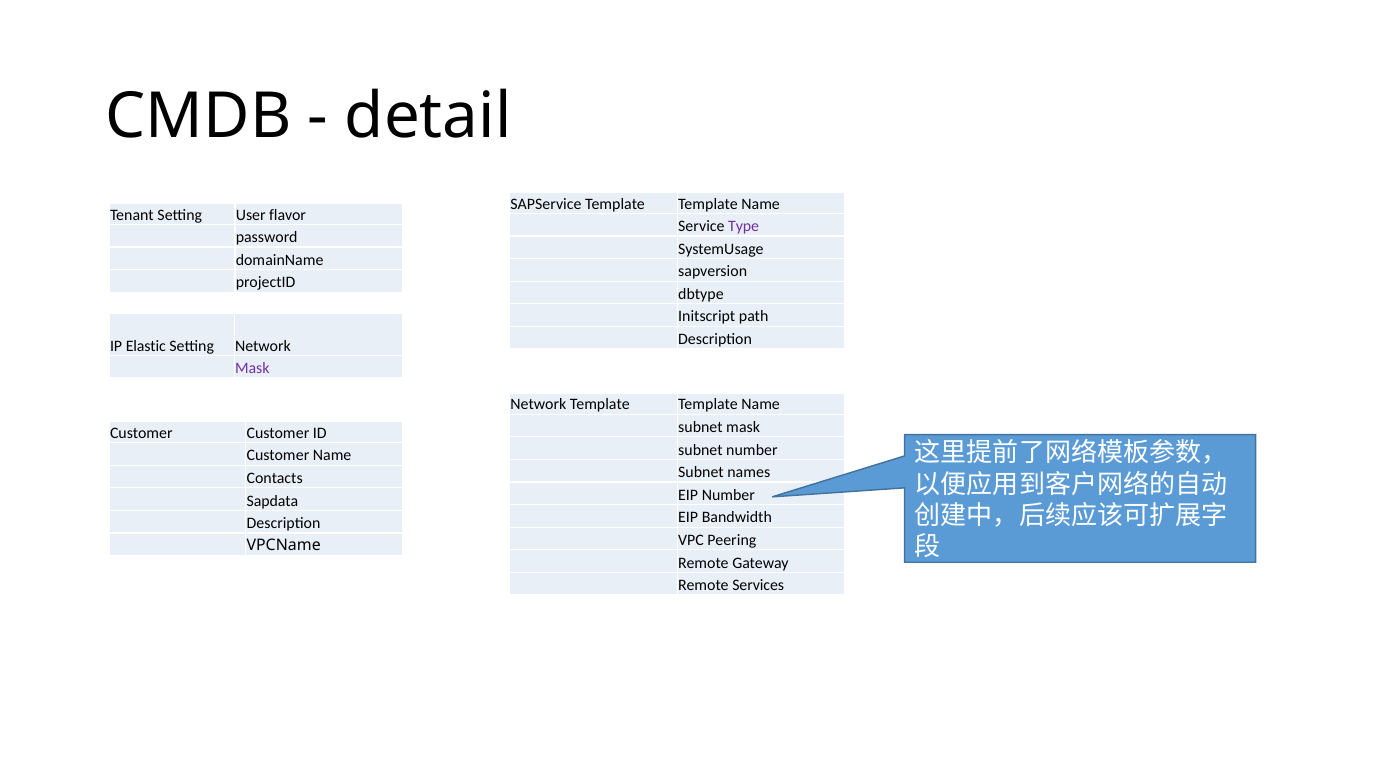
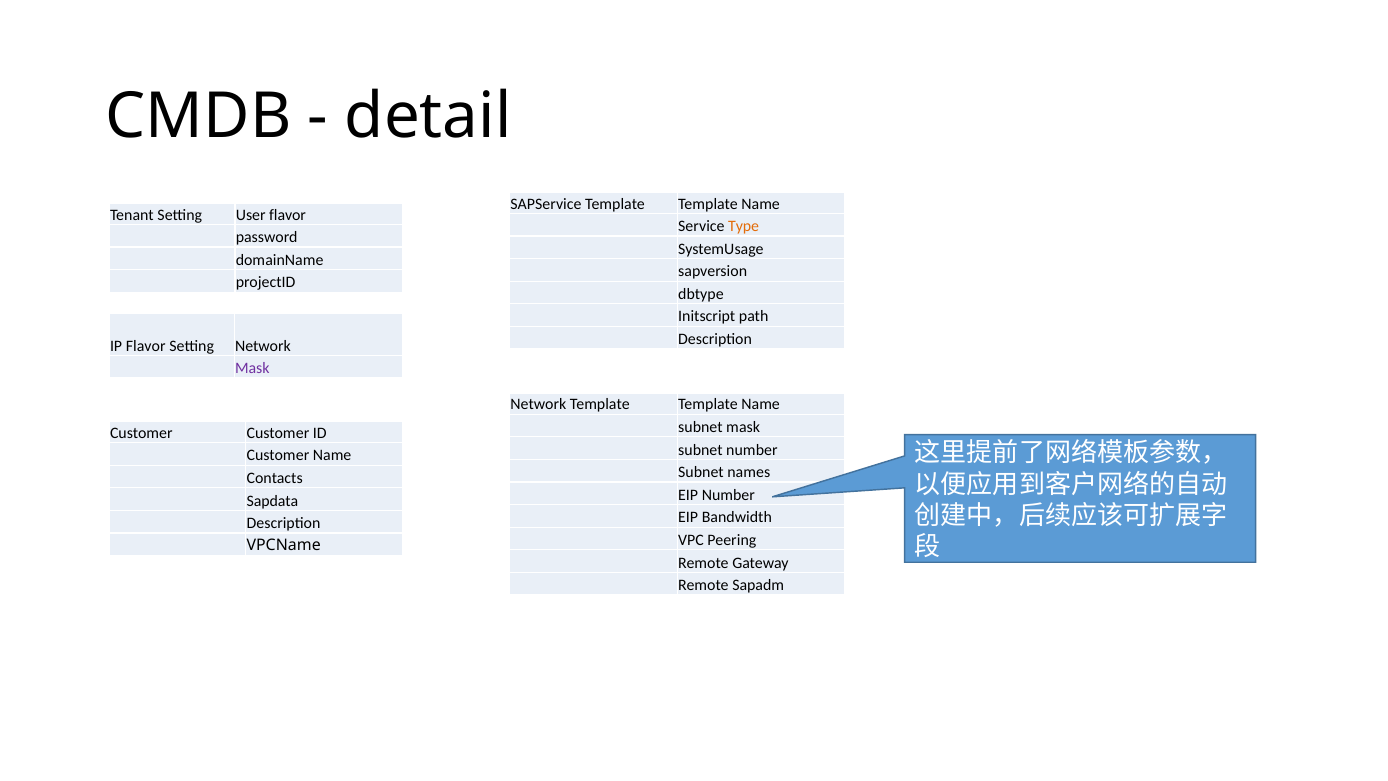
Type colour: purple -> orange
IP Elastic: Elastic -> Flavor
Services: Services -> Sapadm
